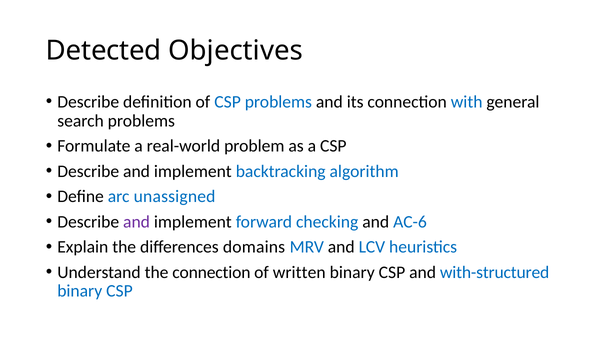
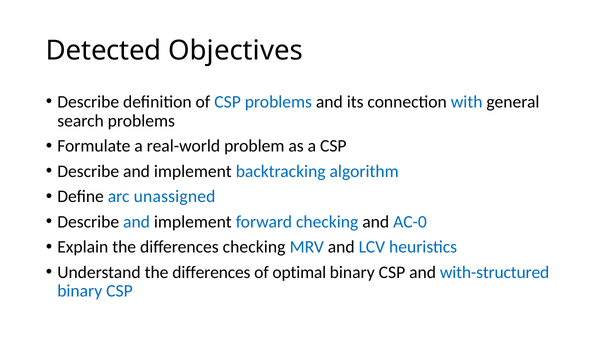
and at (137, 222) colour: purple -> blue
AC-6: AC-6 -> AC-0
differences domains: domains -> checking
Understand the connection: connection -> differences
written: written -> optimal
